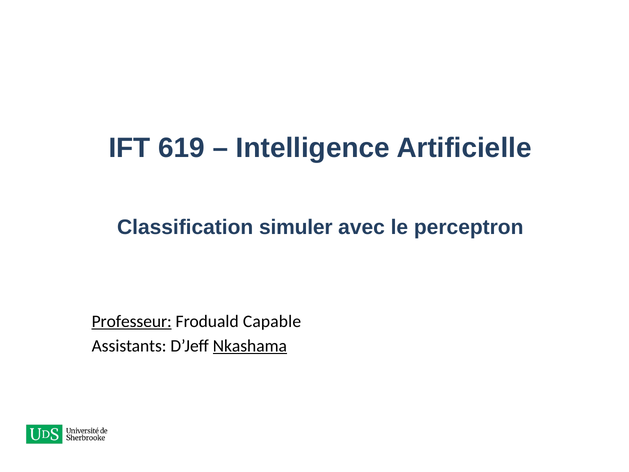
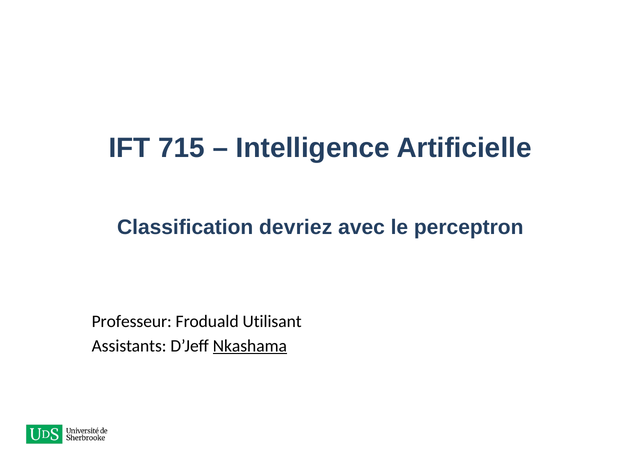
619: 619 -> 715
simuler: simuler -> devriez
Professeur underline: present -> none
Capable: Capable -> Utilisant
